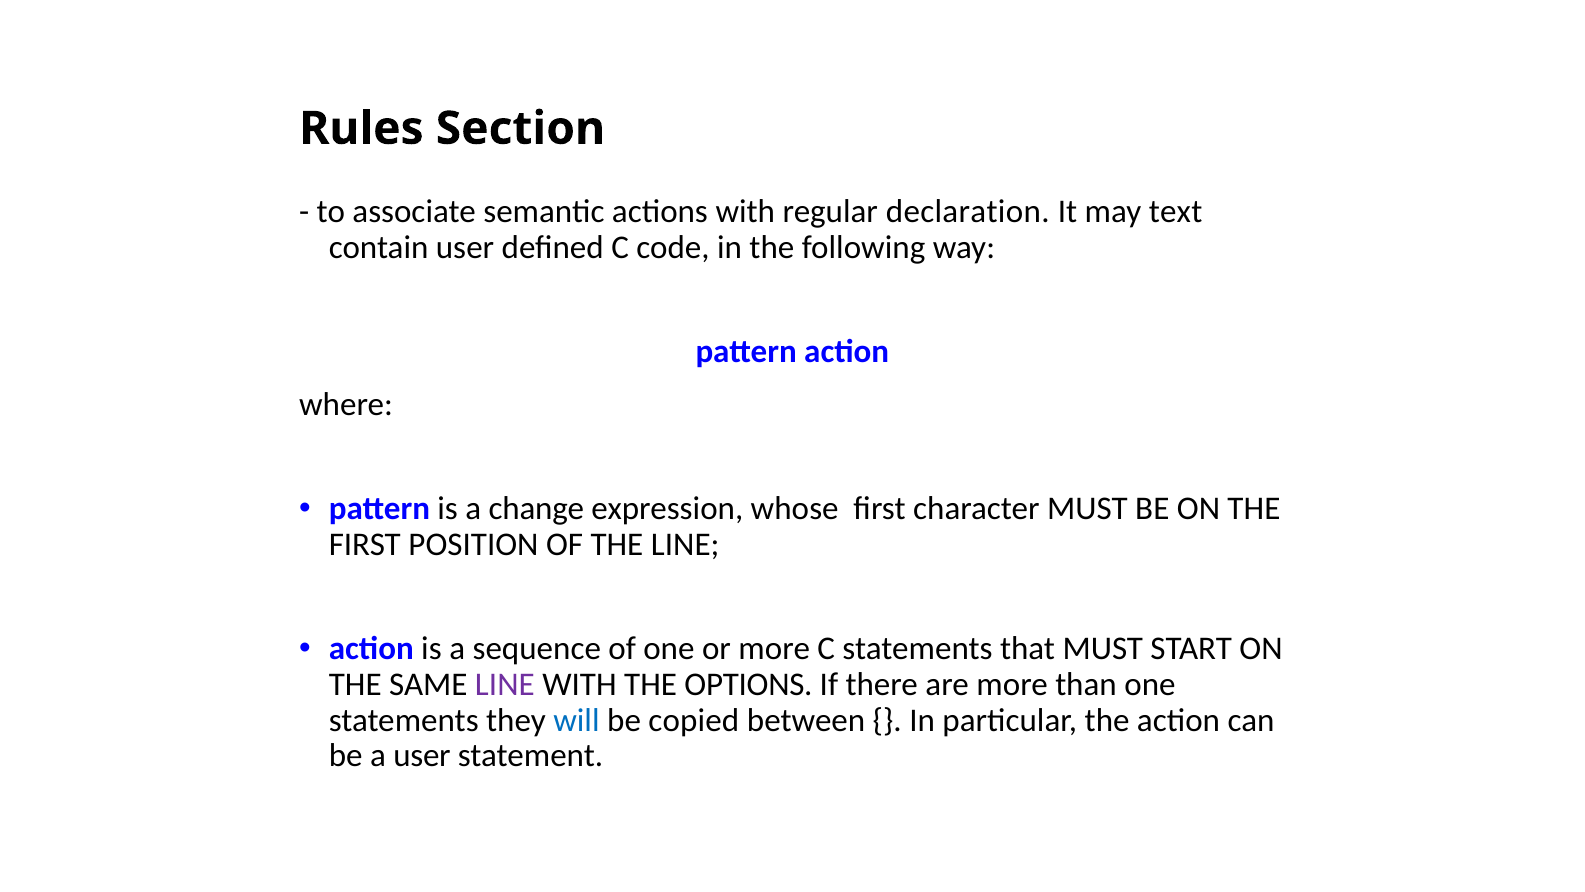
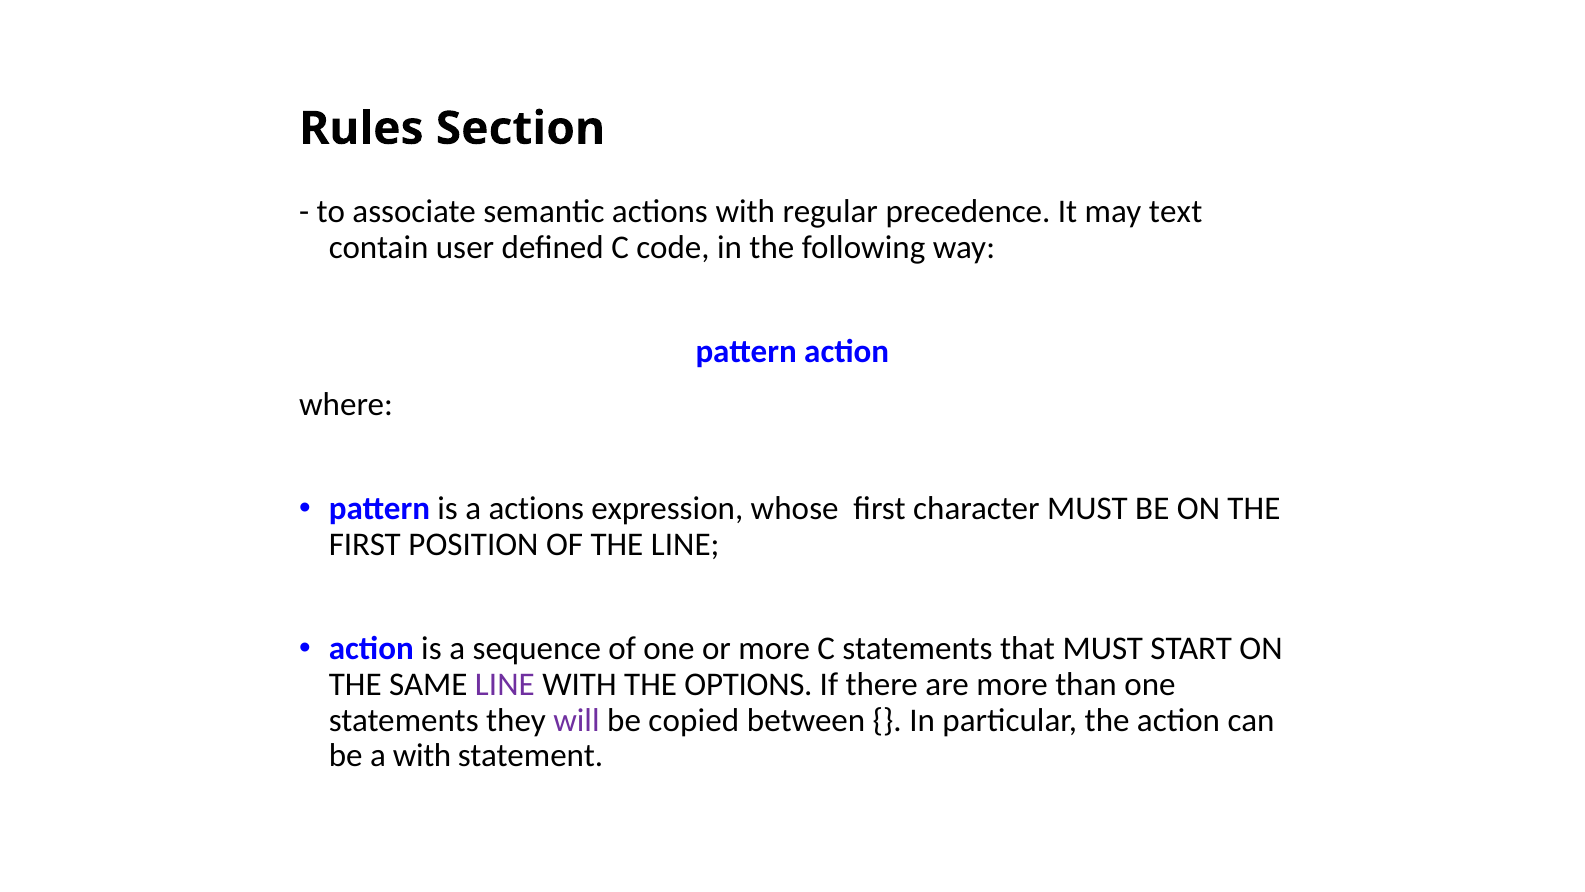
declaration: declaration -> precedence
a change: change -> actions
will colour: blue -> purple
a user: user -> with
